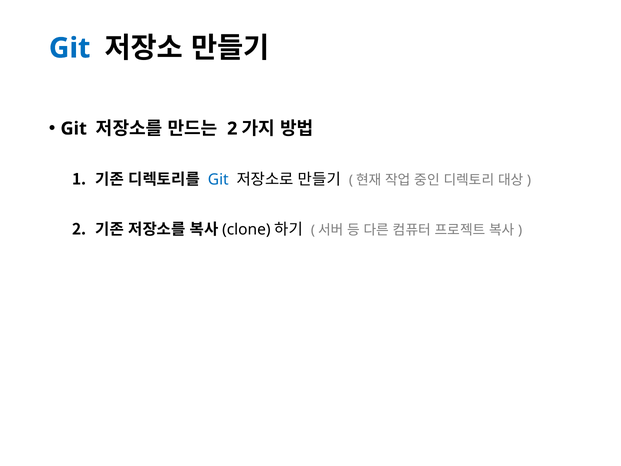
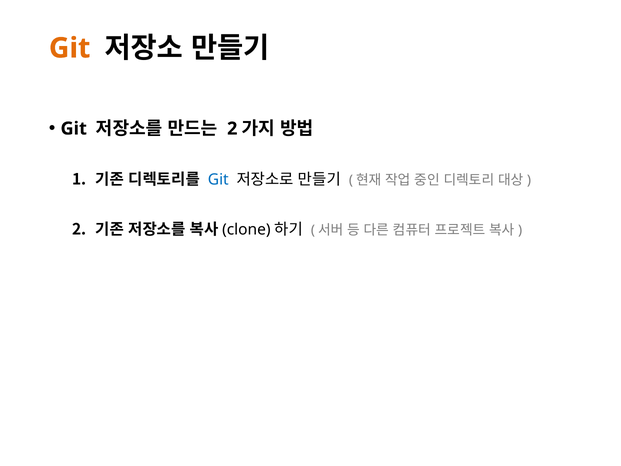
Git at (70, 48) colour: blue -> orange
